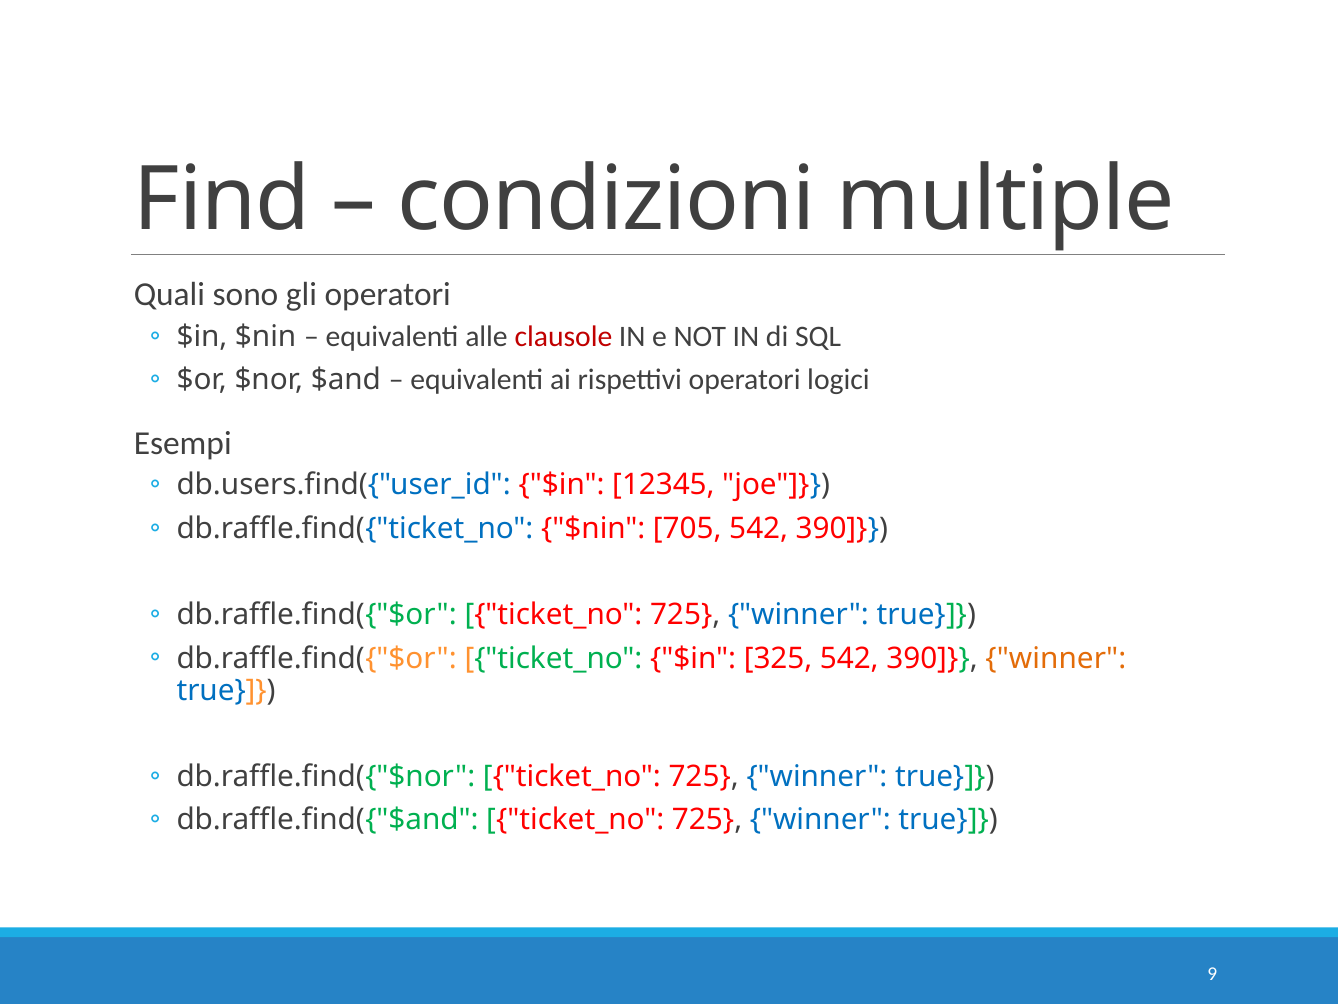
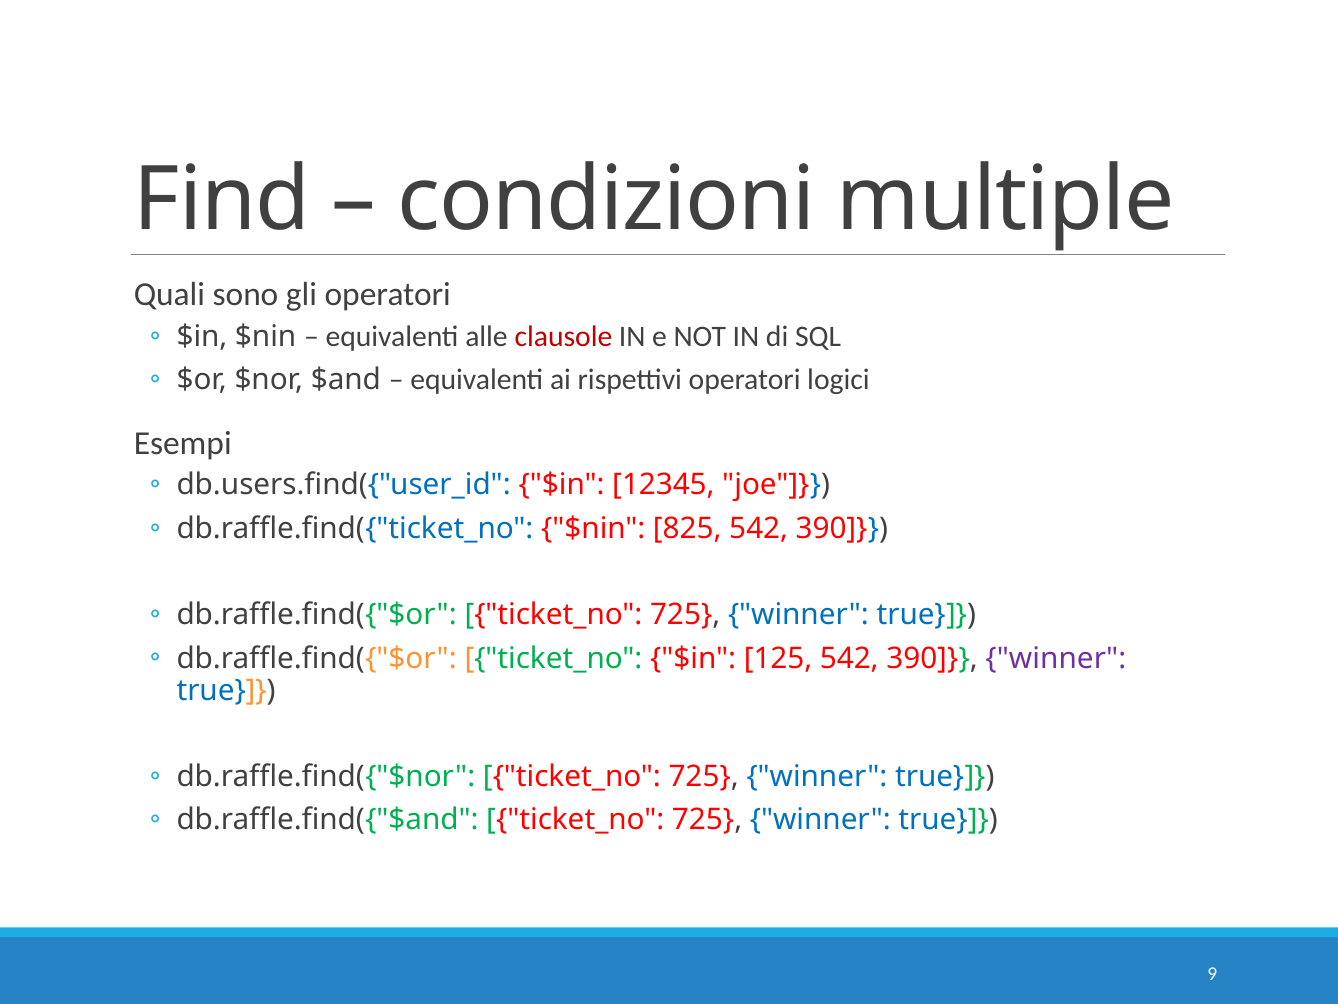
705: 705 -> 825
325: 325 -> 125
winner at (1056, 658) colour: orange -> purple
